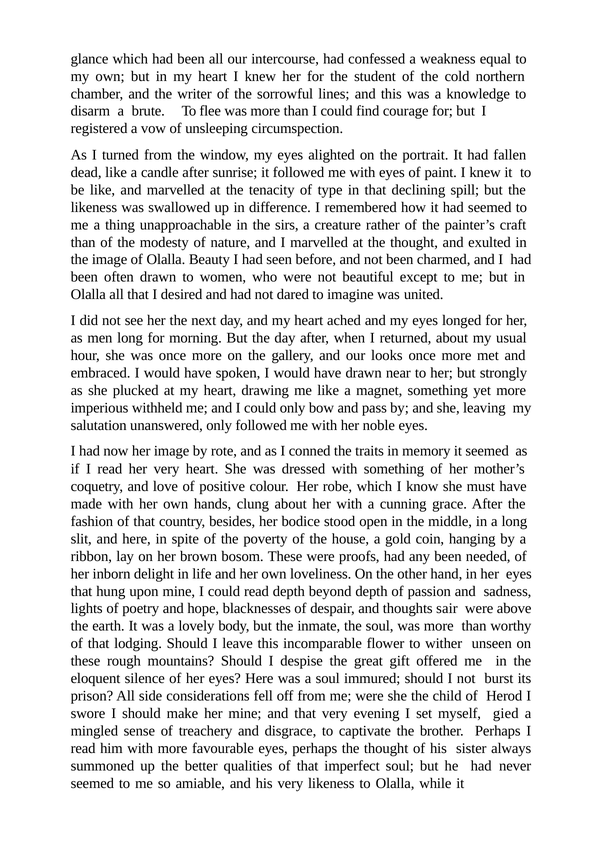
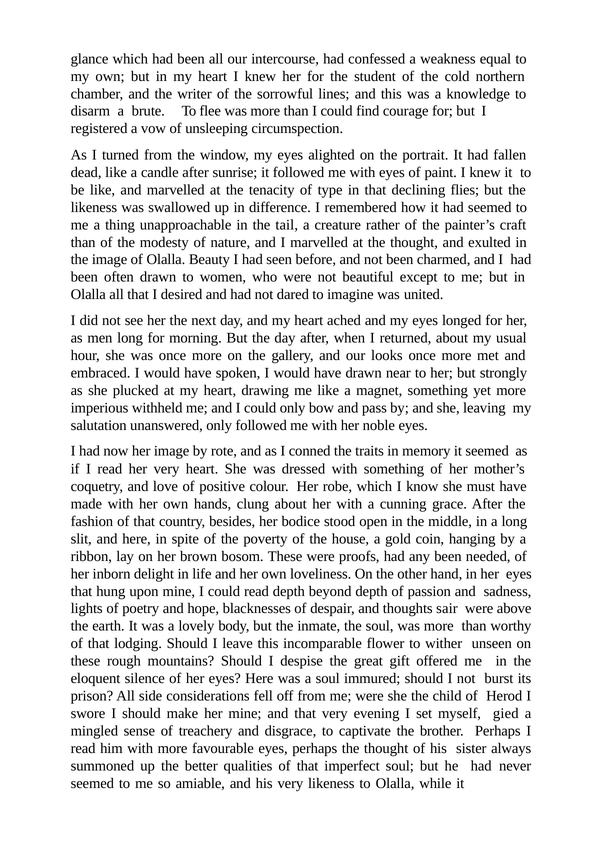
spill: spill -> flies
sirs: sirs -> tail
